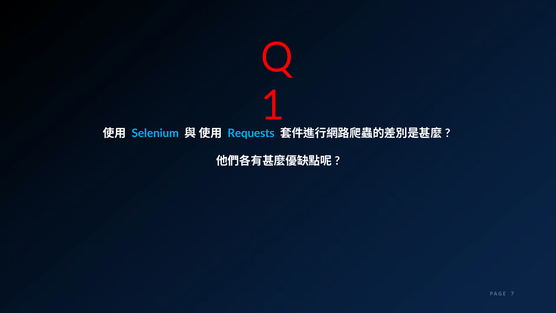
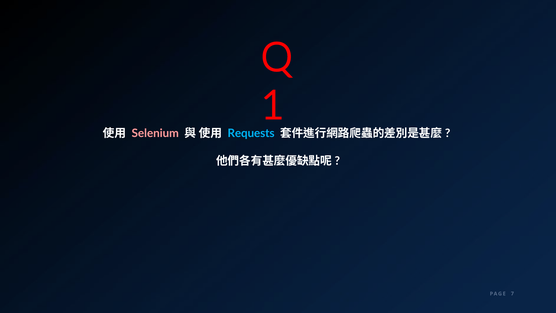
Selenium colour: light blue -> pink
